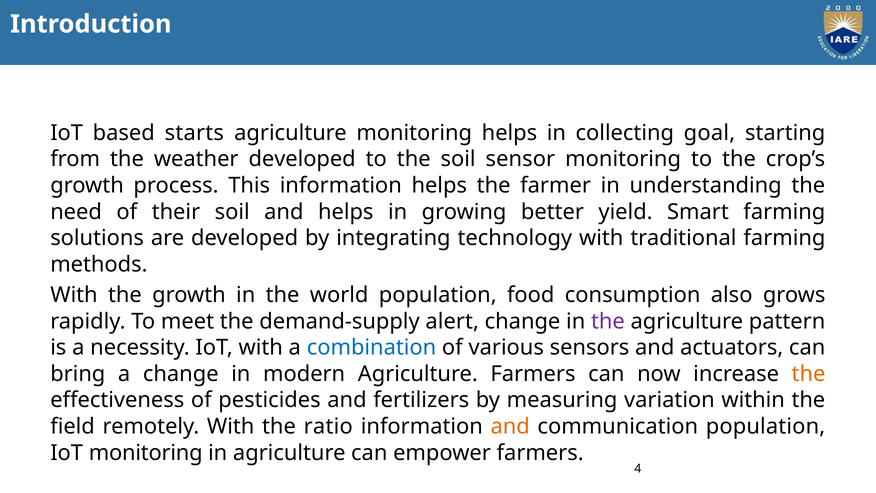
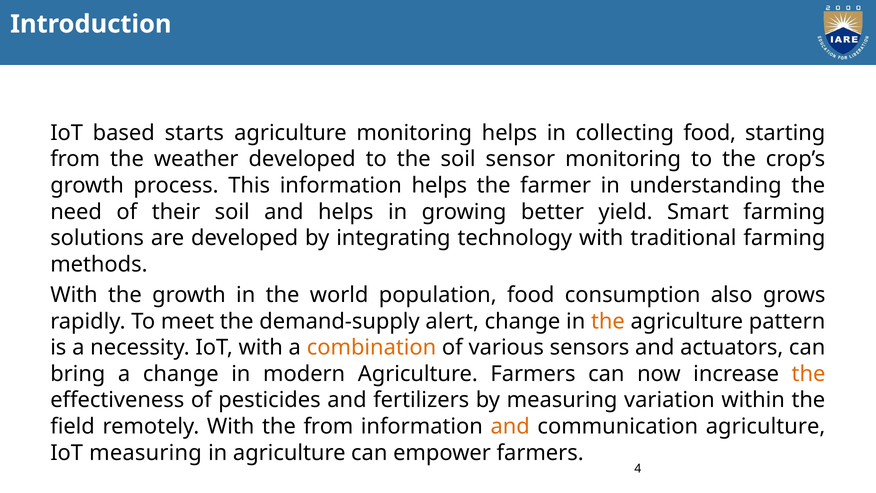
collecting goal: goal -> food
the at (608, 321) colour: purple -> orange
combination colour: blue -> orange
the ratio: ratio -> from
communication population: population -> agriculture
IoT monitoring: monitoring -> measuring
